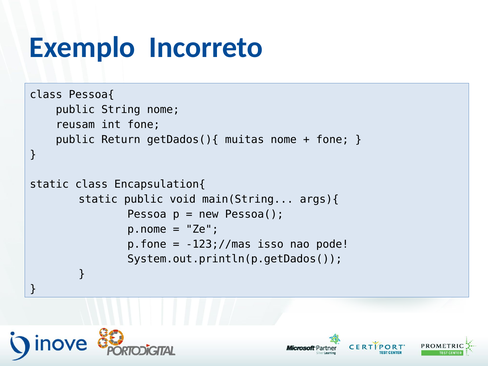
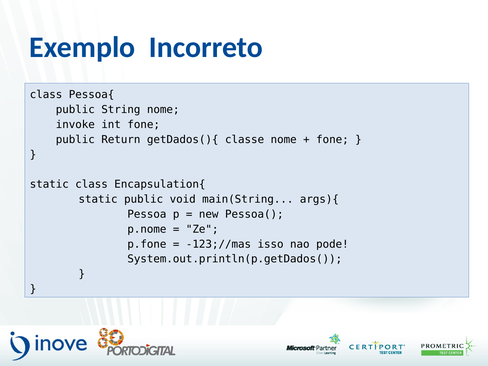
reusam: reusam -> invoke
muitas: muitas -> classe
